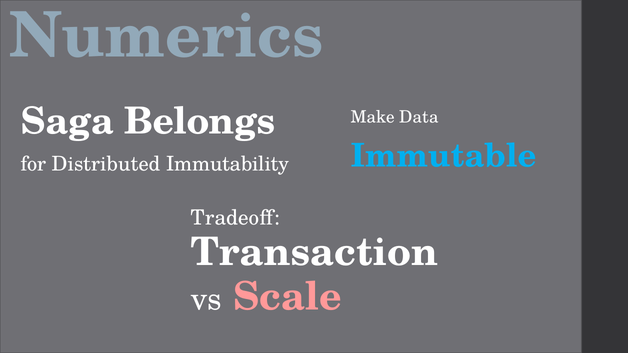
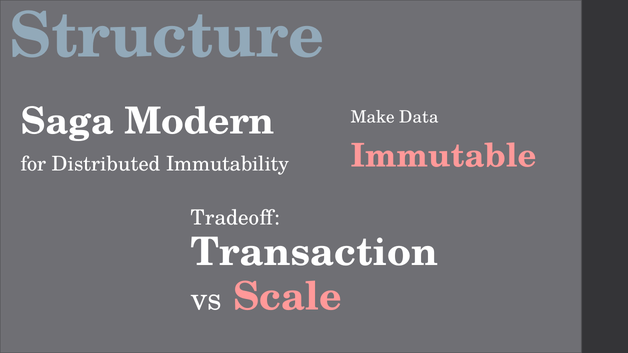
Numerics: Numerics -> Structure
Belongs: Belongs -> Modern
Immutable colour: light blue -> pink
